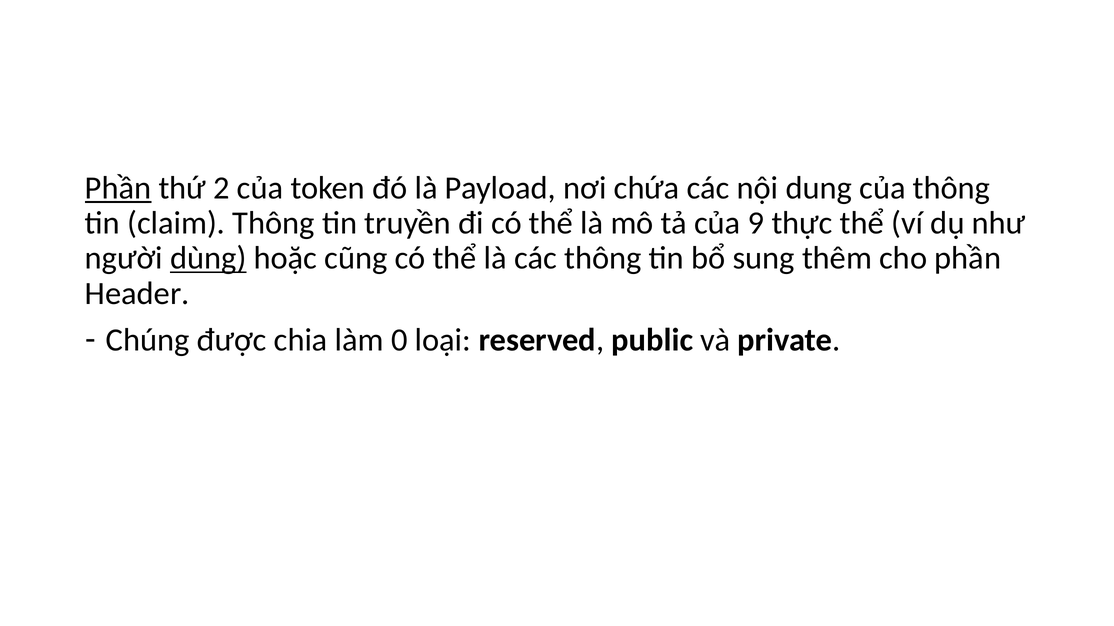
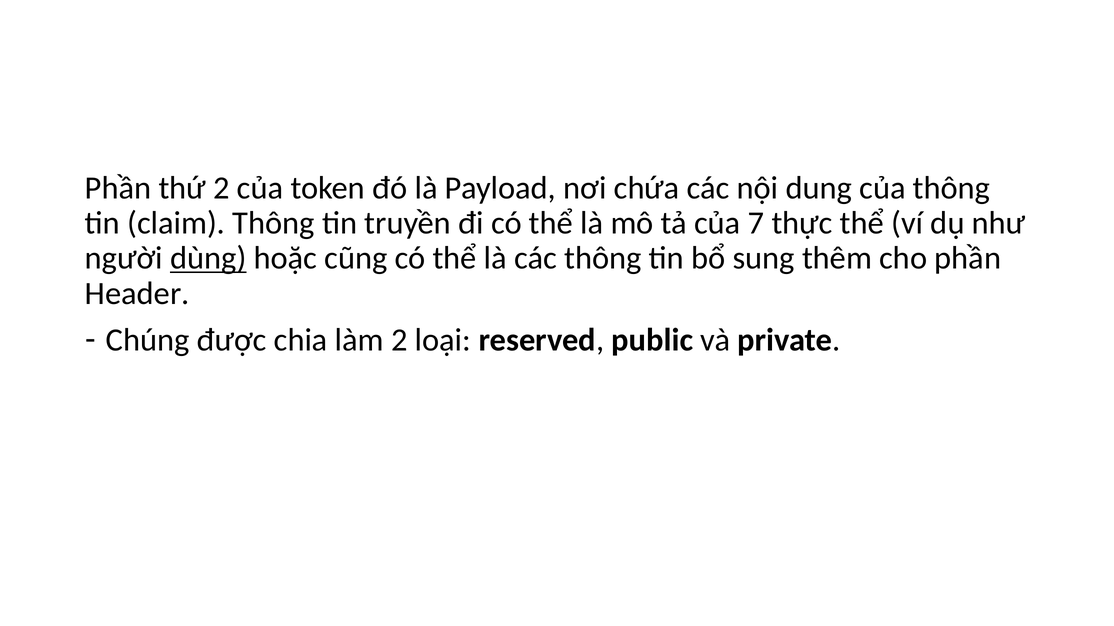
Phần at (118, 188) underline: present -> none
9: 9 -> 7
làm 0: 0 -> 2
